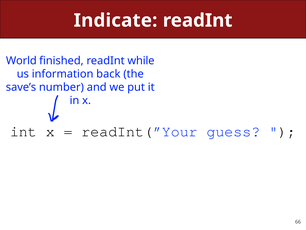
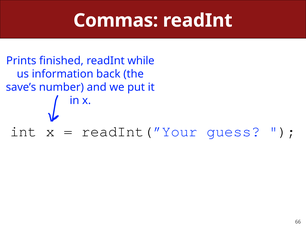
Indicate: Indicate -> Commas
World: World -> Prints
